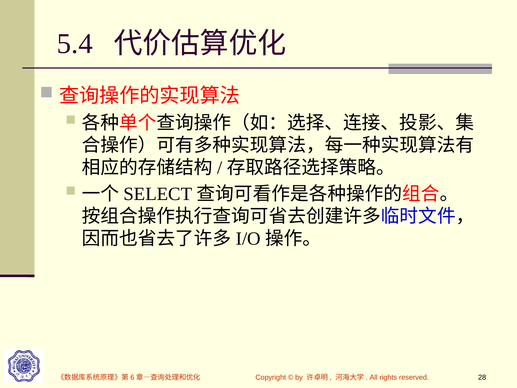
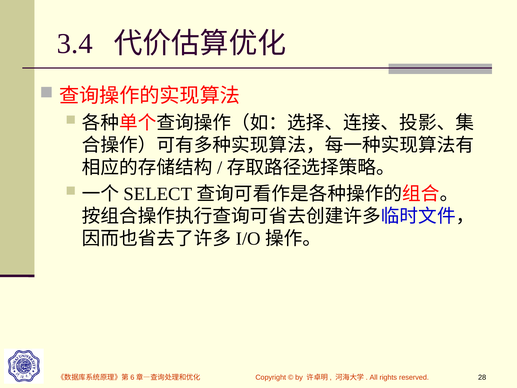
5.4: 5.4 -> 3.4
